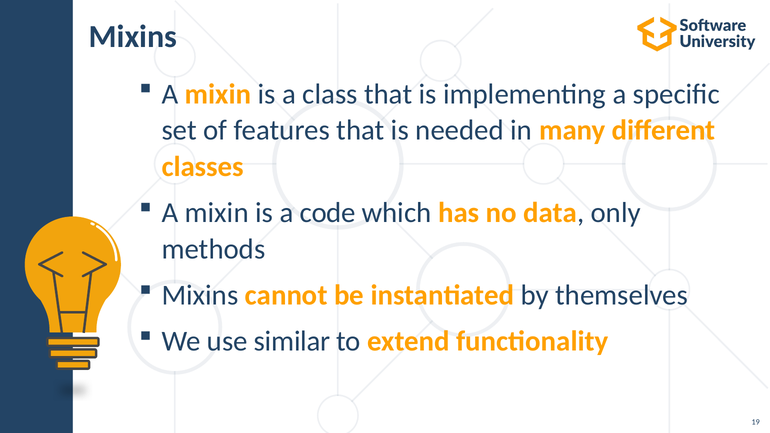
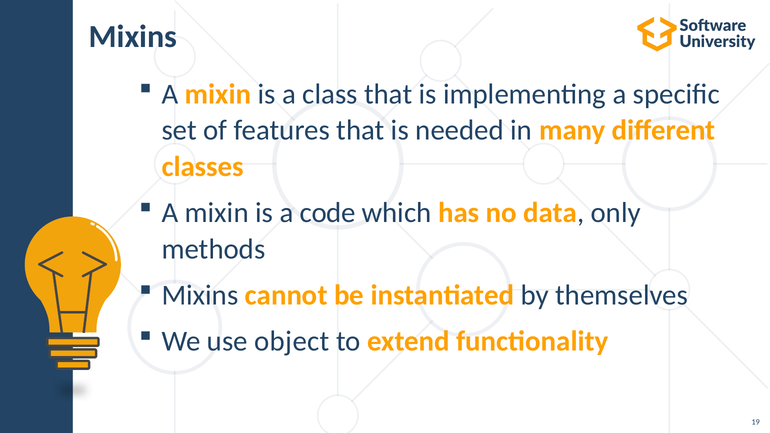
similar: similar -> object
